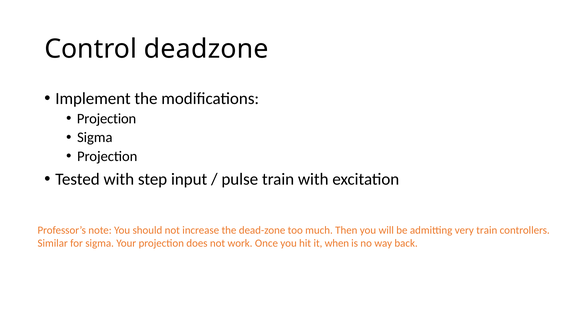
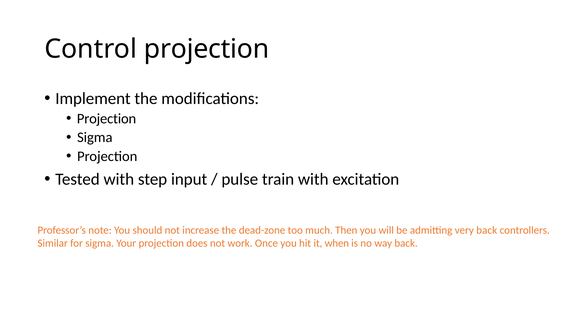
Control deadzone: deadzone -> projection
very train: train -> back
